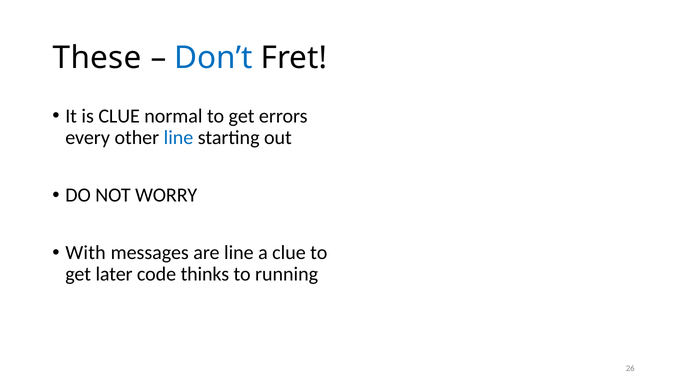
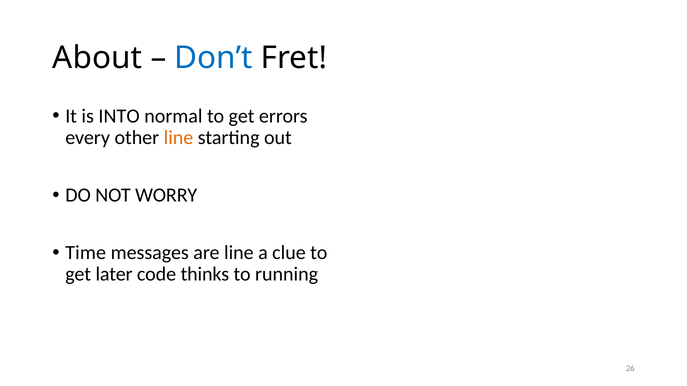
These: These -> About
is CLUE: CLUE -> INTO
line at (179, 138) colour: blue -> orange
With: With -> Time
